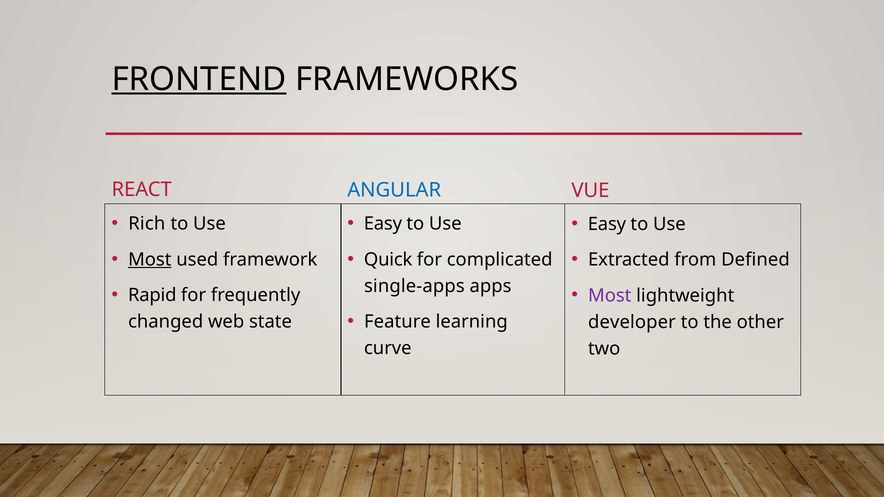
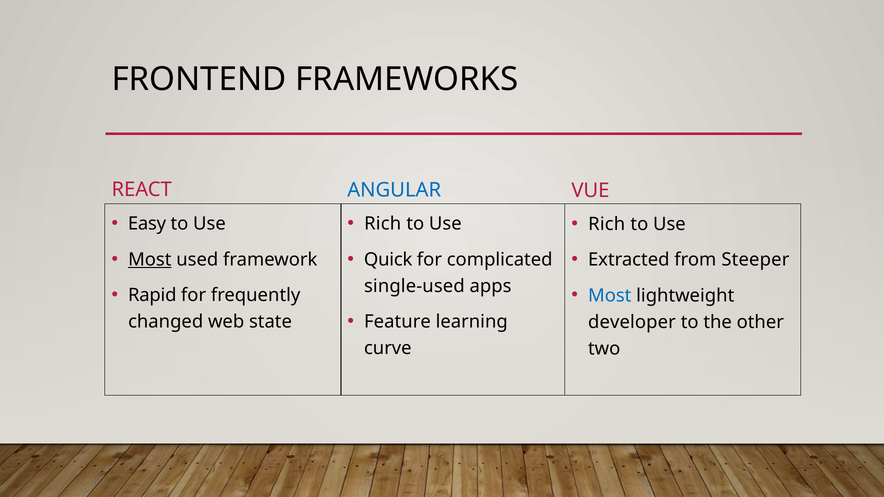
FRONTEND underline: present -> none
Rich: Rich -> Easy
Easy at (383, 224): Easy -> Rich
Easy at (607, 224): Easy -> Rich
Defined: Defined -> Steeper
single-apps: single-apps -> single-used
Most at (610, 296) colour: purple -> blue
